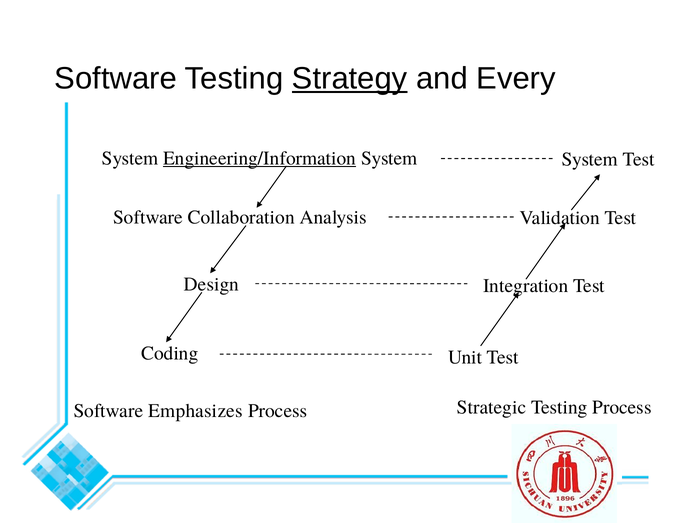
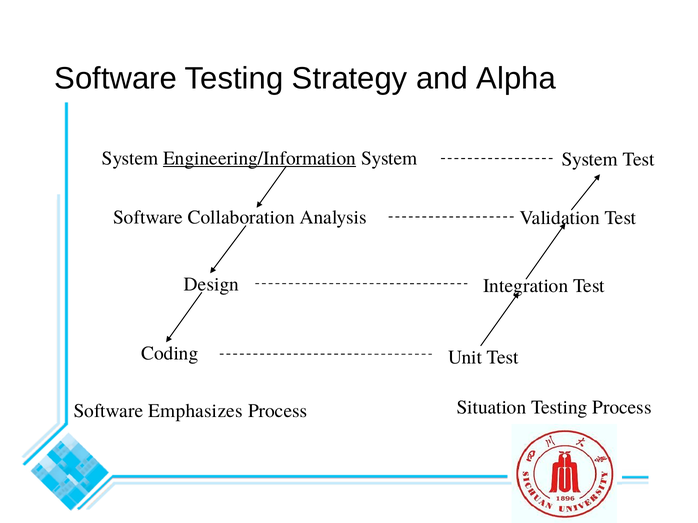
Strategy underline: present -> none
Every: Every -> Alpha
Strategic: Strategic -> Situation
